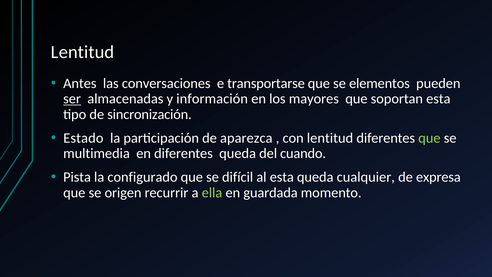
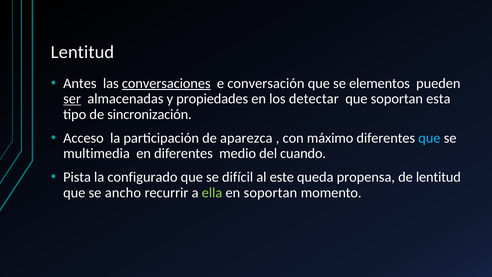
conversaciones underline: none -> present
transportarse: transportarse -> conversación
información: información -> propiedades
mayores: mayores -> detectar
Estado: Estado -> Acceso
con lentitud: lentitud -> máximo
que at (429, 138) colour: light green -> light blue
diferentes queda: queda -> medio
al esta: esta -> este
cualquier: cualquier -> propensa
de expresa: expresa -> lentitud
origen: origen -> ancho
en guardada: guardada -> soportan
